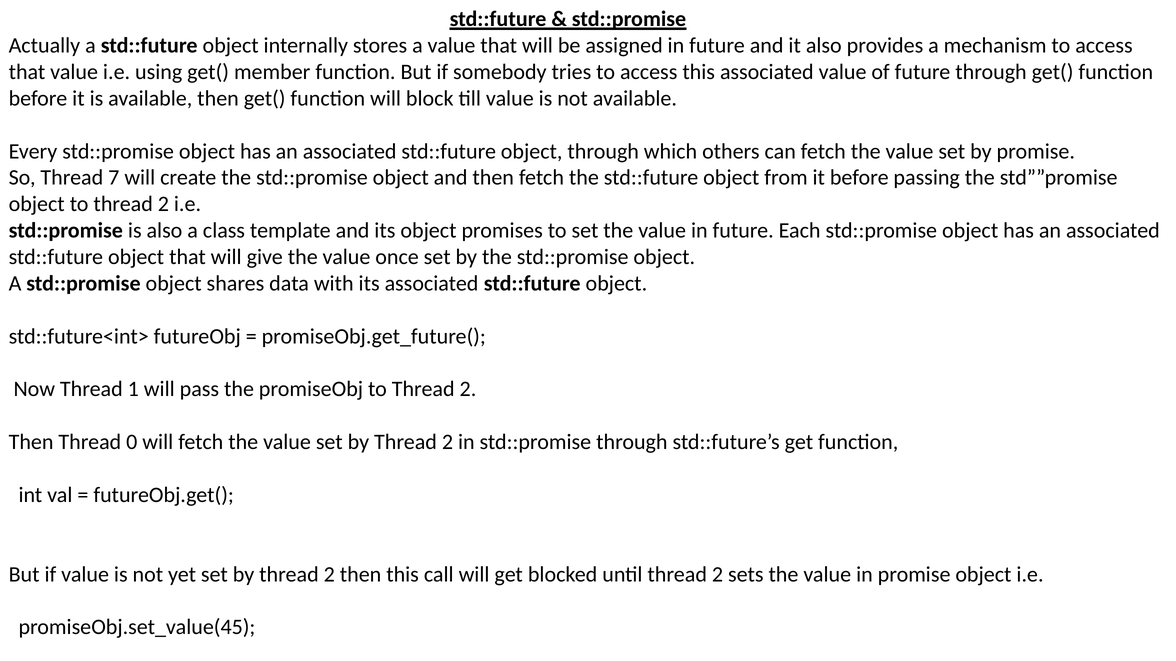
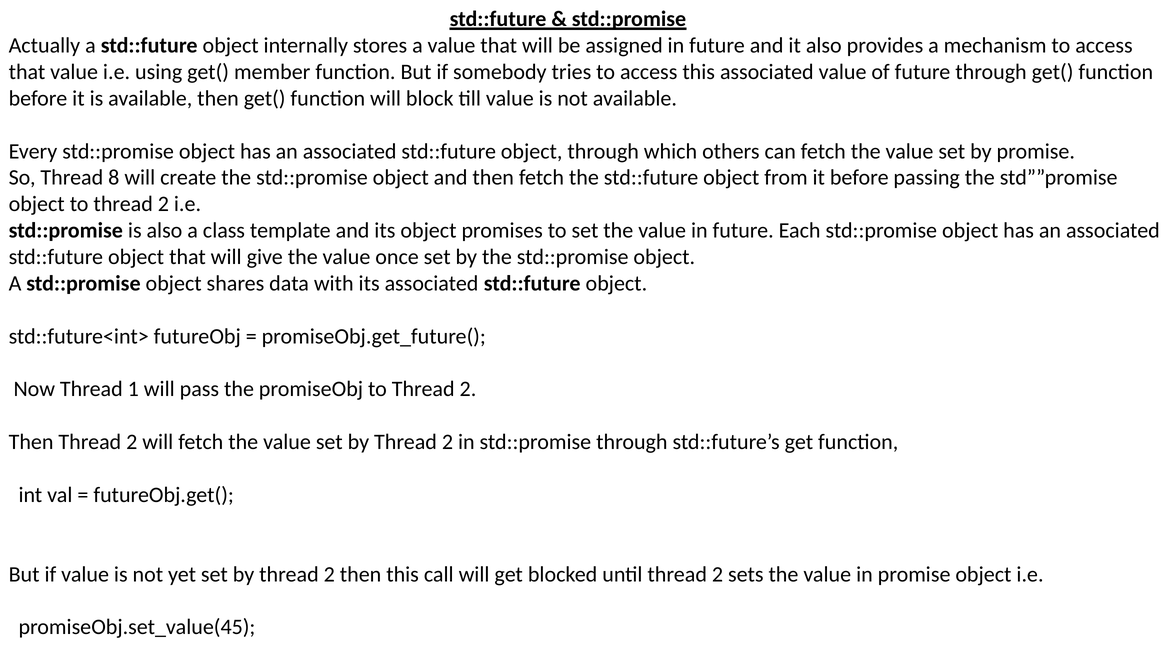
7: 7 -> 8
Then Thread 0: 0 -> 2
